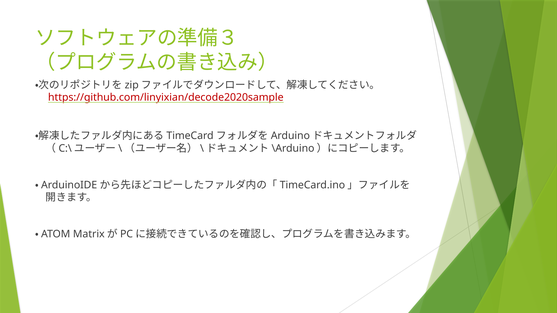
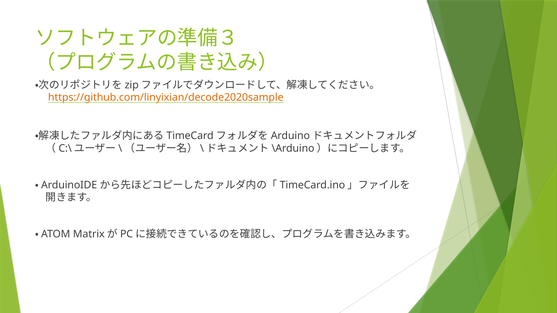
https://github.com/linyixian/decode2020sample colour: red -> orange
